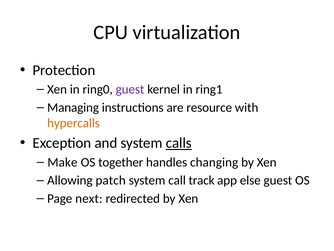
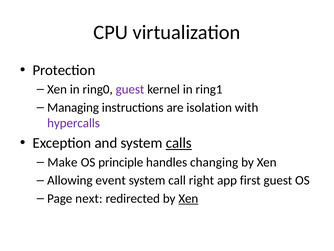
resource: resource -> isolation
hypercalls colour: orange -> purple
together: together -> principle
patch: patch -> event
track: track -> right
else: else -> first
Xen at (188, 198) underline: none -> present
